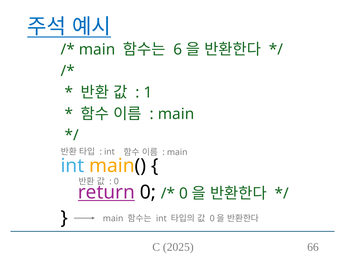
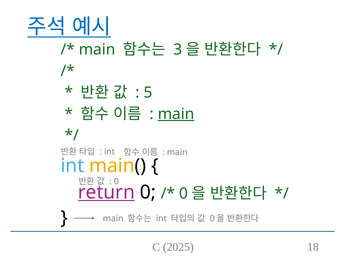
6: 6 -> 3
1: 1 -> 5
main at (176, 114) underline: none -> present
66: 66 -> 18
